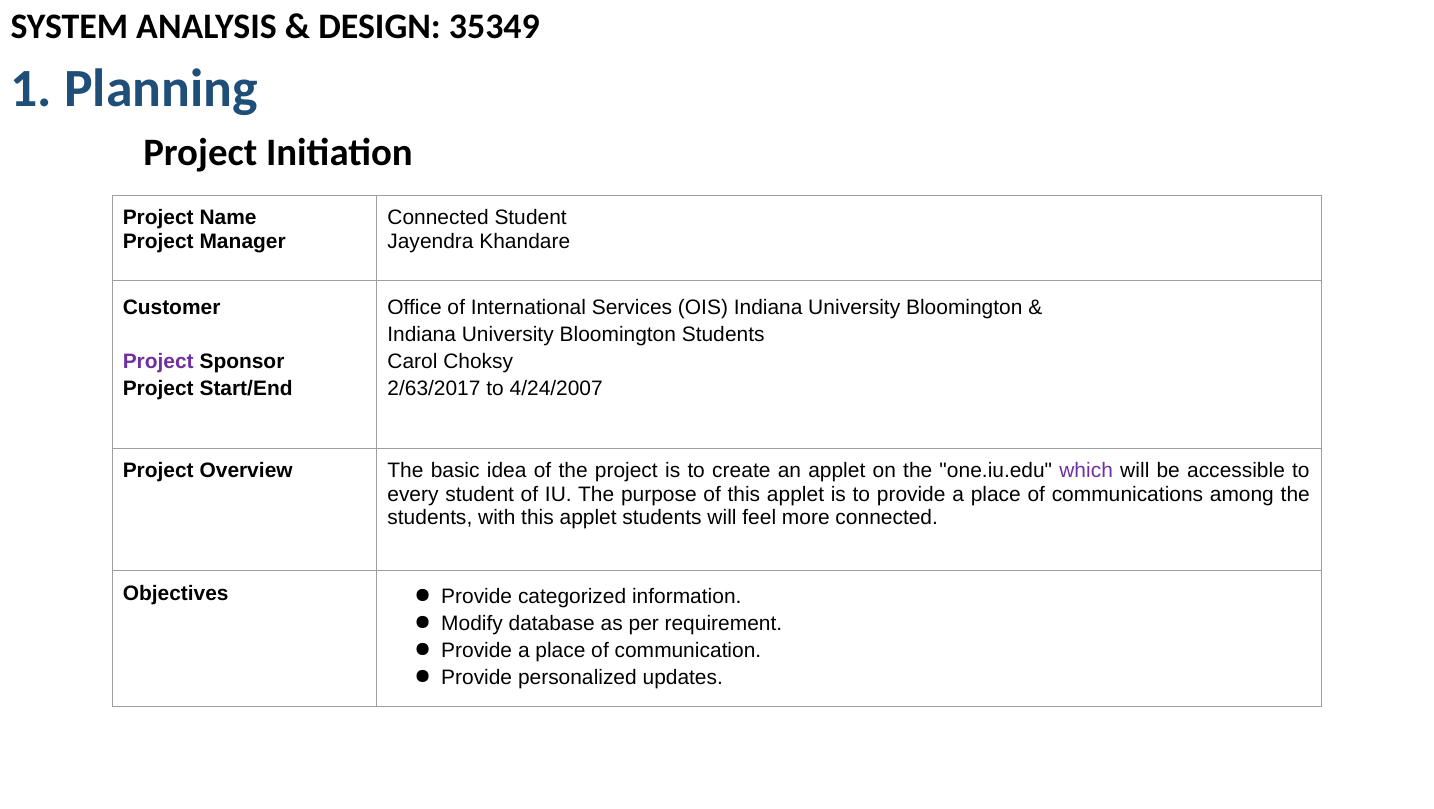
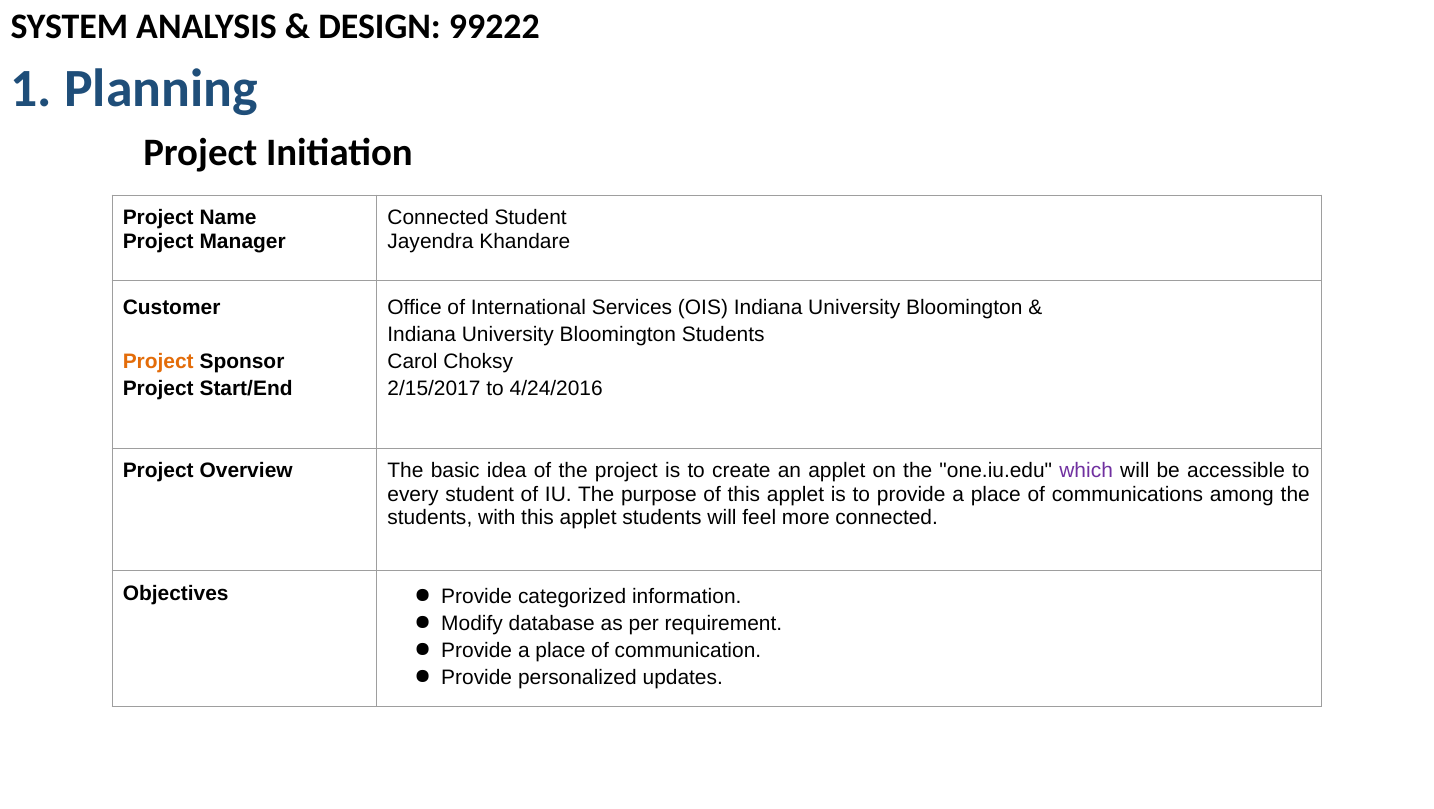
35349: 35349 -> 99222
Project at (158, 361) colour: purple -> orange
2/63/2017: 2/63/2017 -> 2/15/2017
4/24/2007: 4/24/2007 -> 4/24/2016
